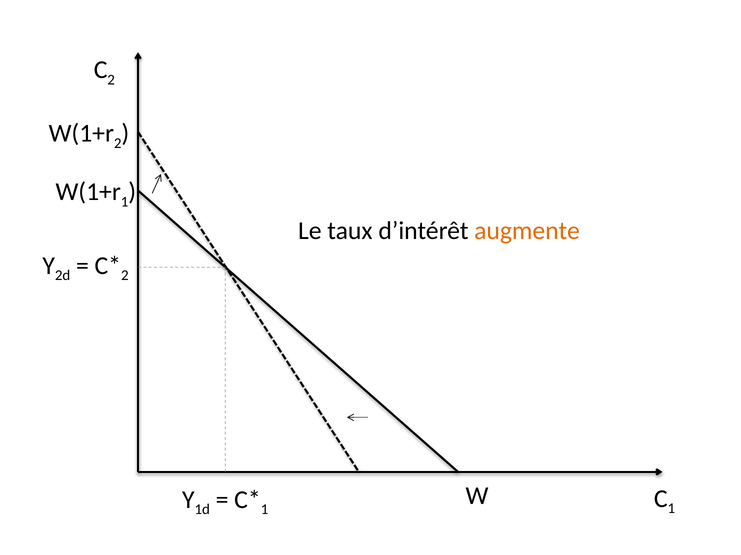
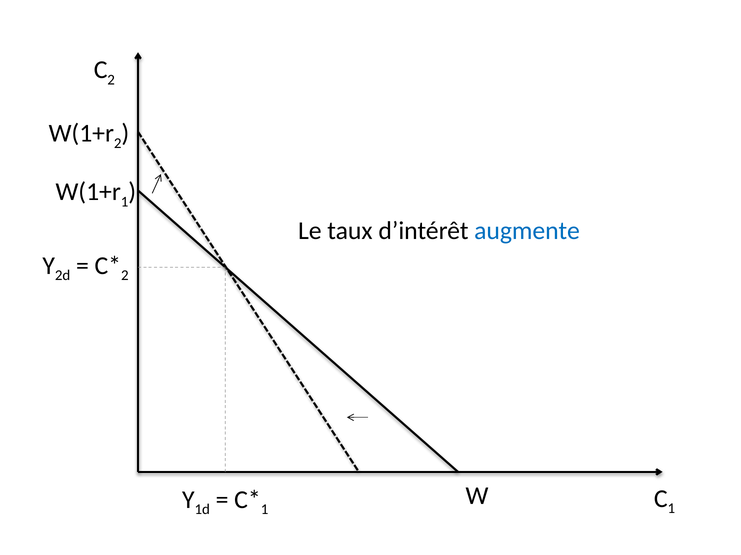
augmente colour: orange -> blue
